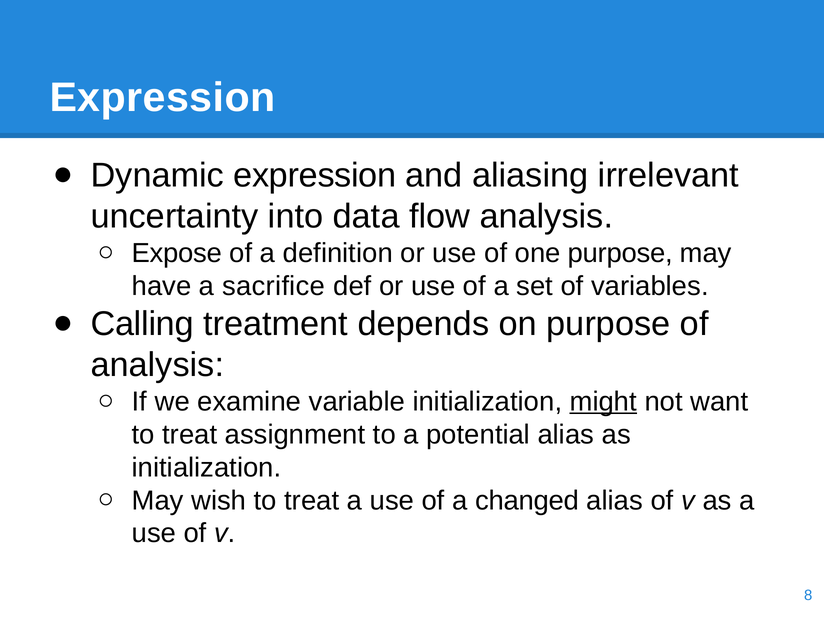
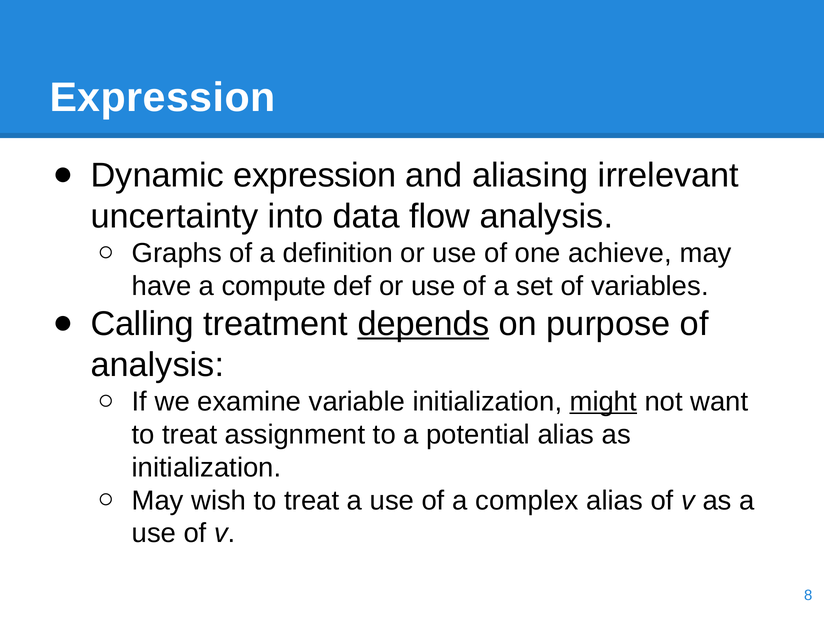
Expose: Expose -> Graphs
one purpose: purpose -> achieve
sacrifice: sacrifice -> compute
depends underline: none -> present
changed: changed -> complex
